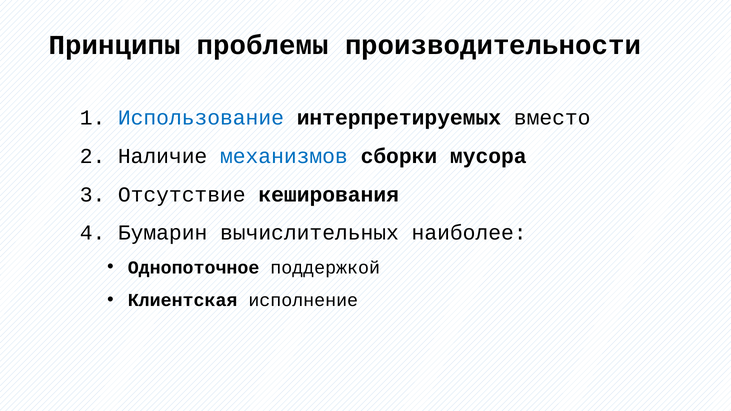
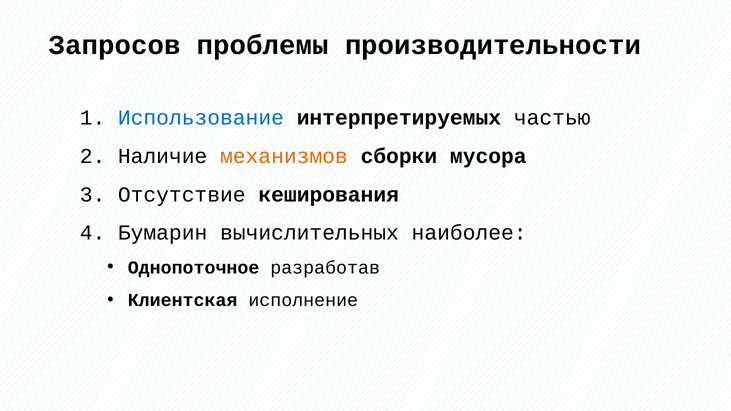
Принципы: Принципы -> Запросов
вместо: вместо -> частью
механизмов colour: blue -> orange
поддержкой: поддержкой -> разработав
